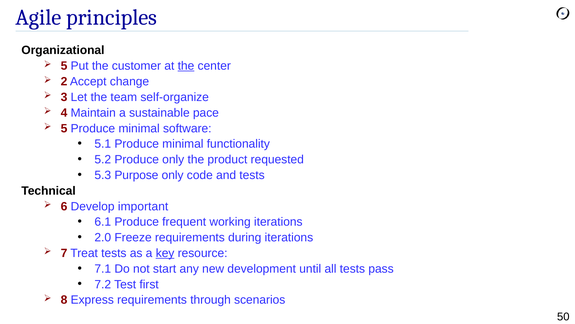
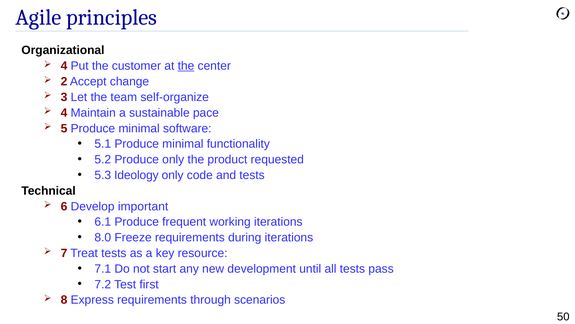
5 at (64, 66): 5 -> 4
Purpose: Purpose -> Ideology
2.0: 2.0 -> 8.0
key underline: present -> none
